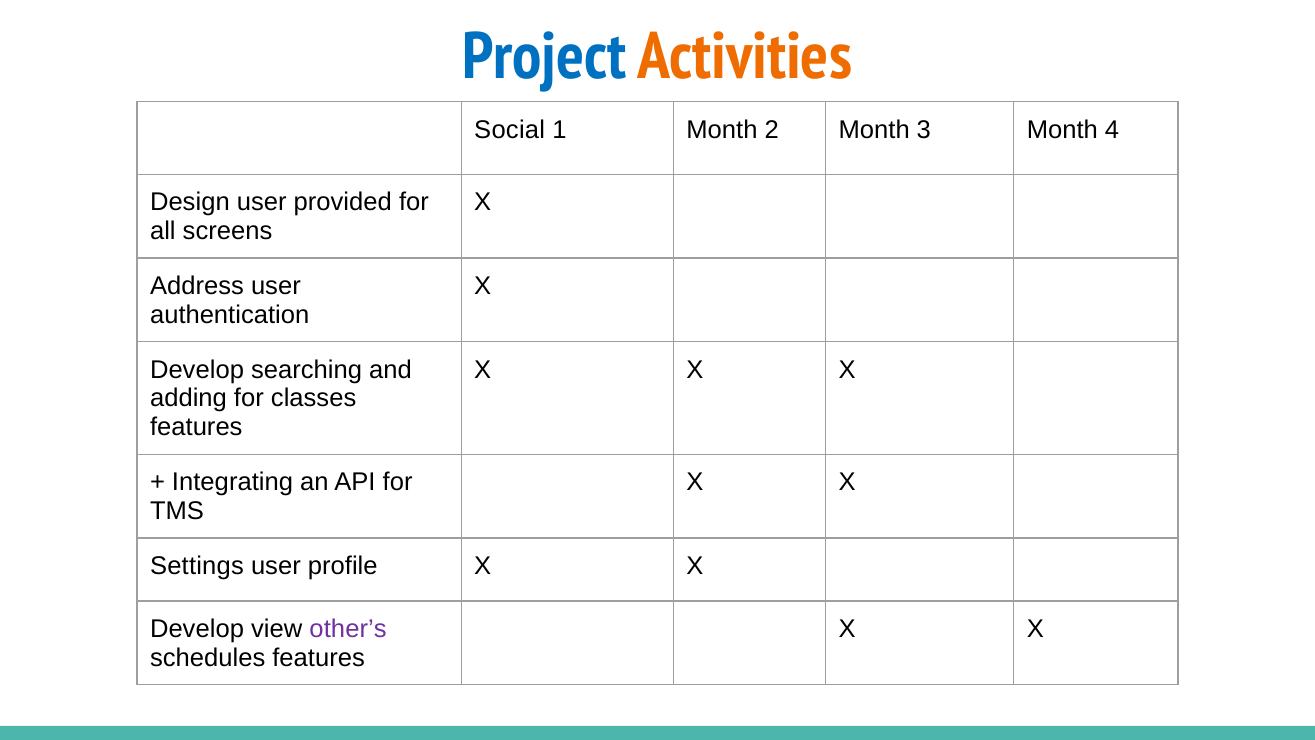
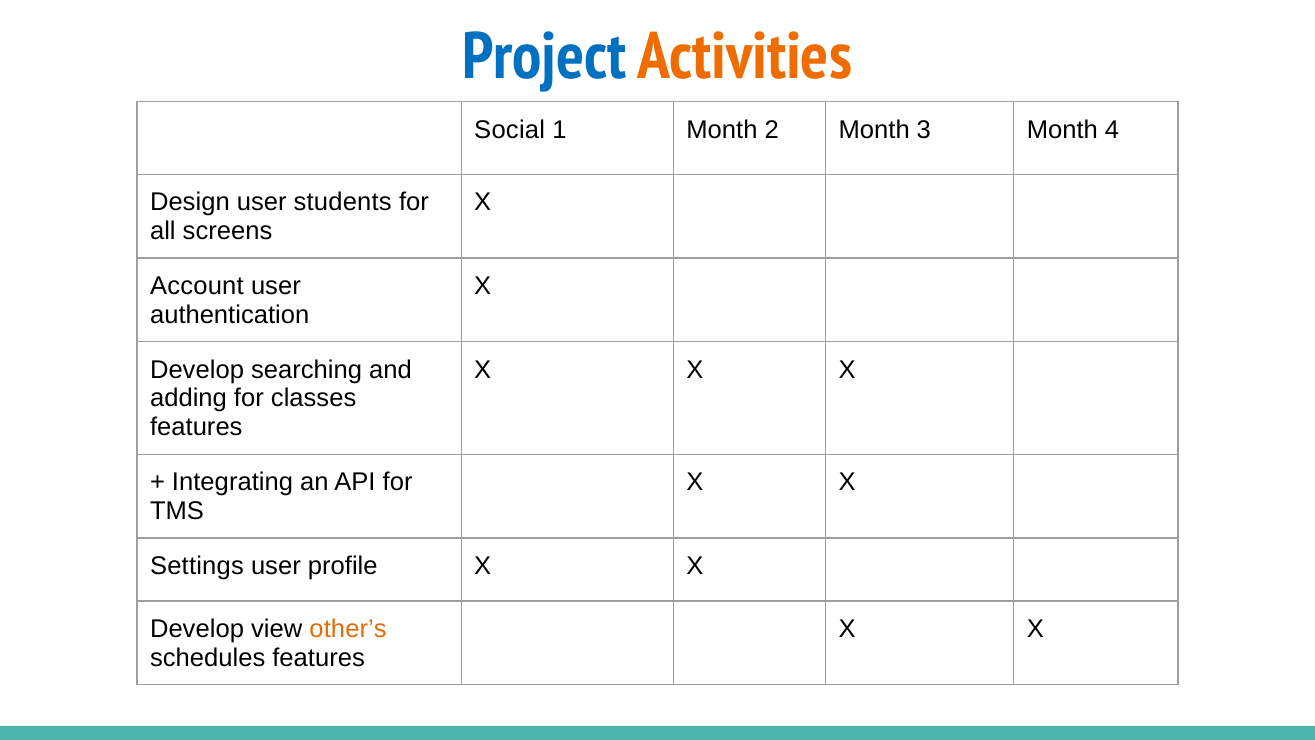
provided: provided -> students
Address: Address -> Account
other’s colour: purple -> orange
